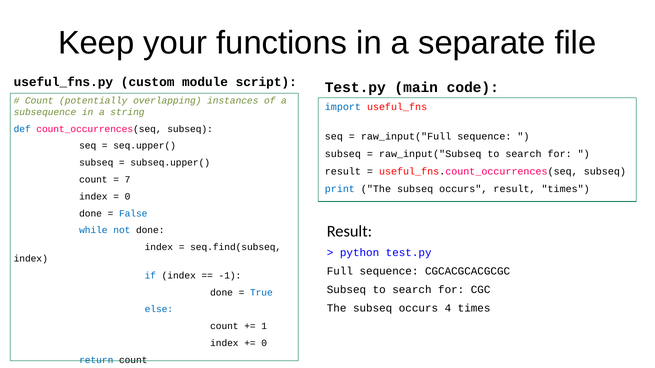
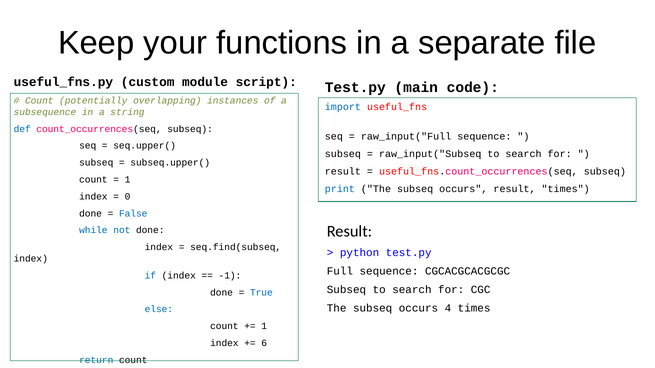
7 at (127, 180): 7 -> 1
0 at (264, 344): 0 -> 6
